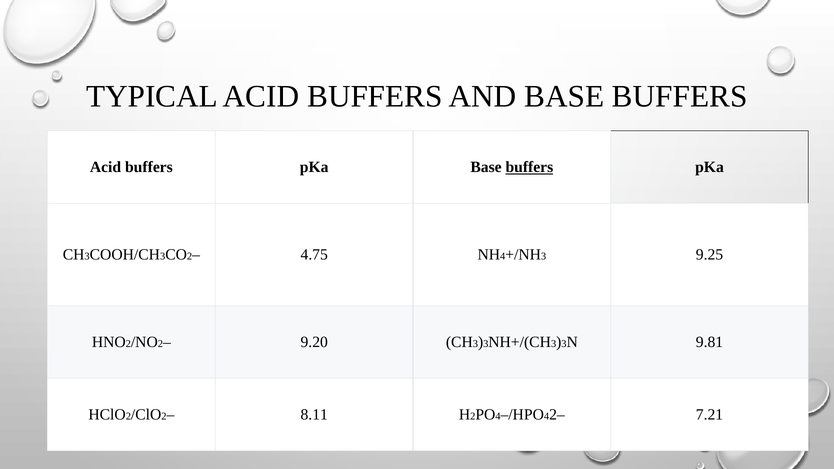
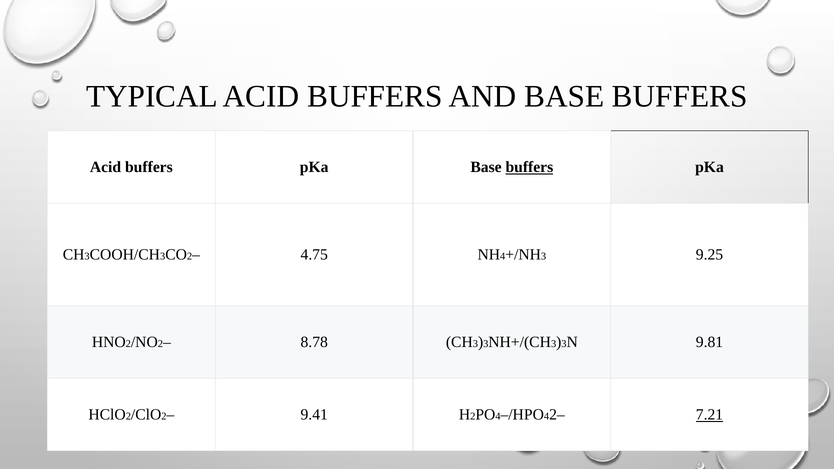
9.20: 9.20 -> 8.78
8.11: 8.11 -> 9.41
7.21 underline: none -> present
